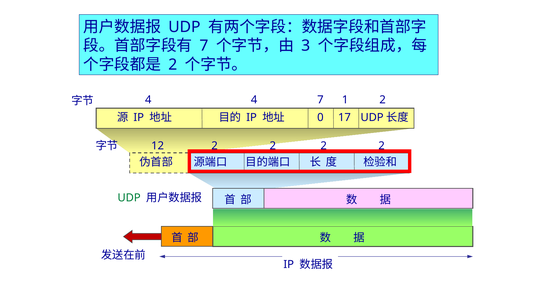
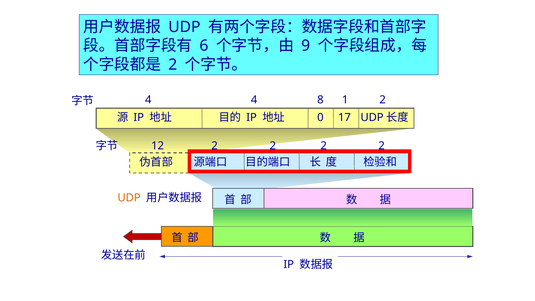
7 at (204, 46): 7 -> 6
3: 3 -> 9
4 7: 7 -> 8
UDP at (129, 198) colour: green -> orange
